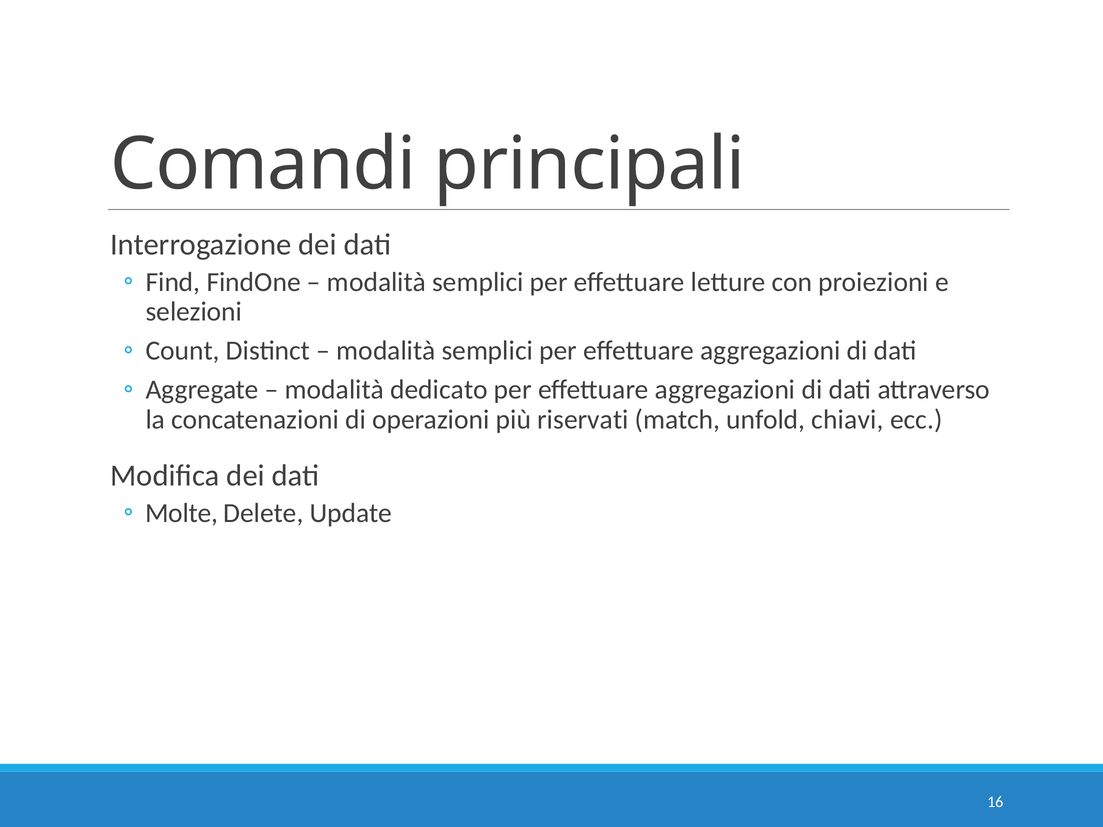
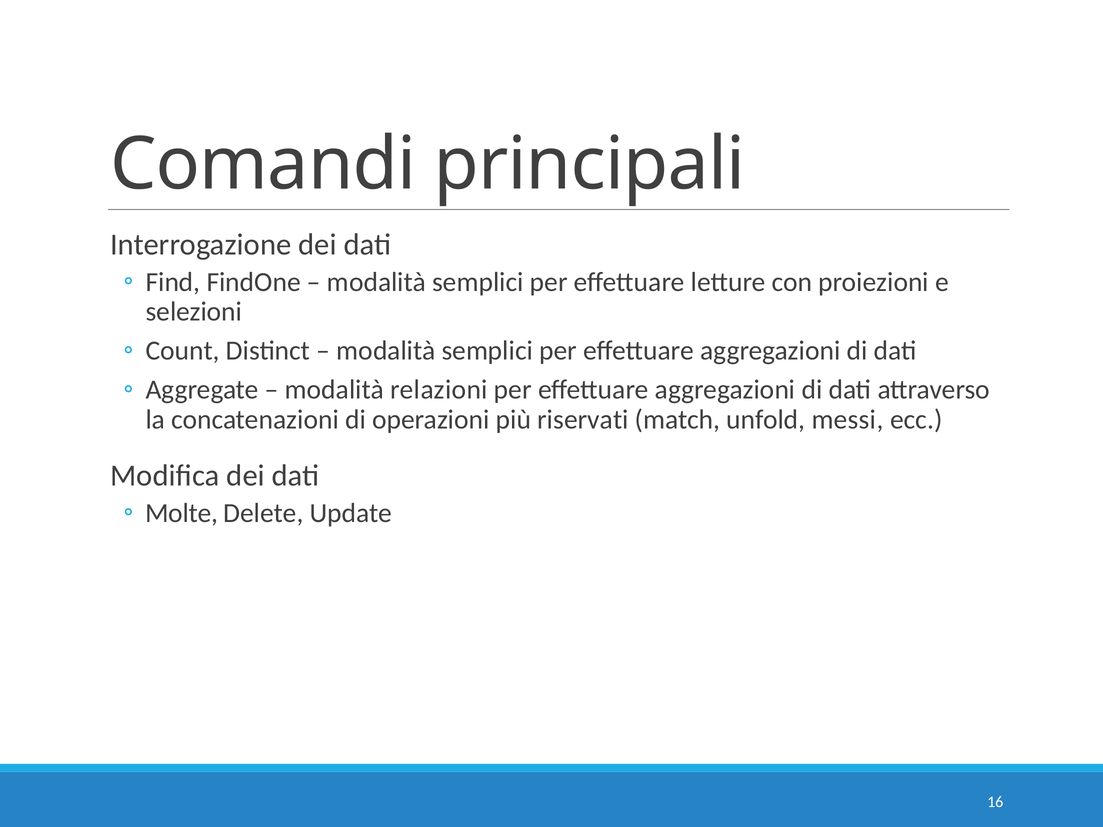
dedicato: dedicato -> relazioni
chiavi: chiavi -> messi
